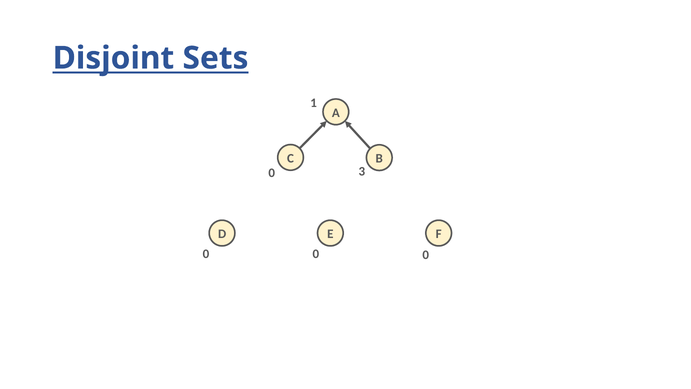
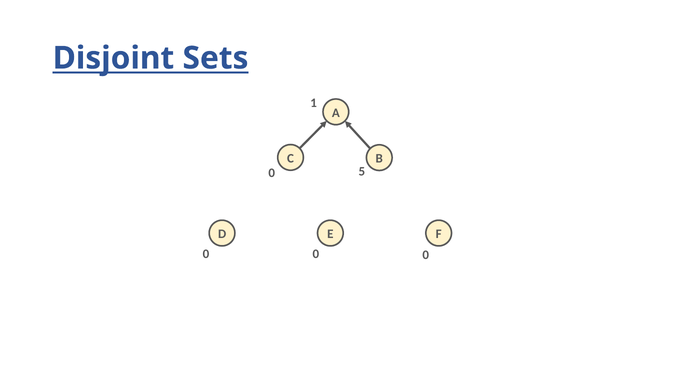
3: 3 -> 5
